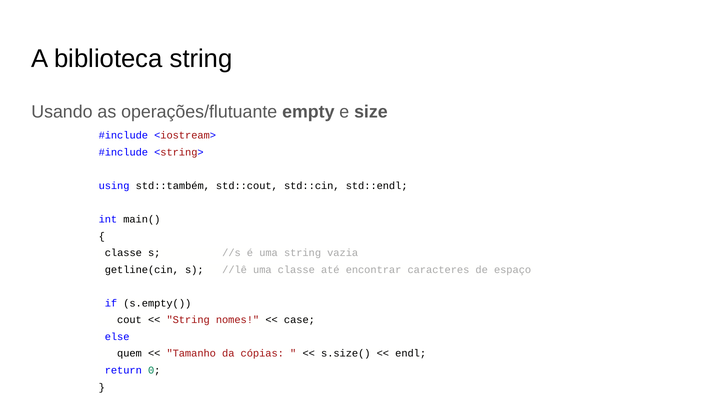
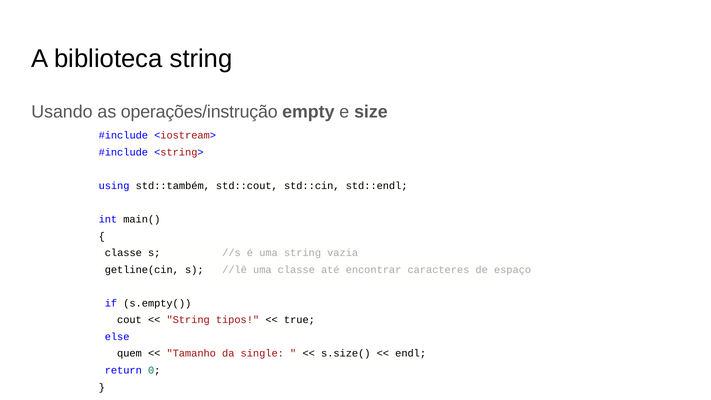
operações/flutuante: operações/flutuante -> operações/instrução
nomes: nomes -> tipos
case: case -> true
cópias: cópias -> single
